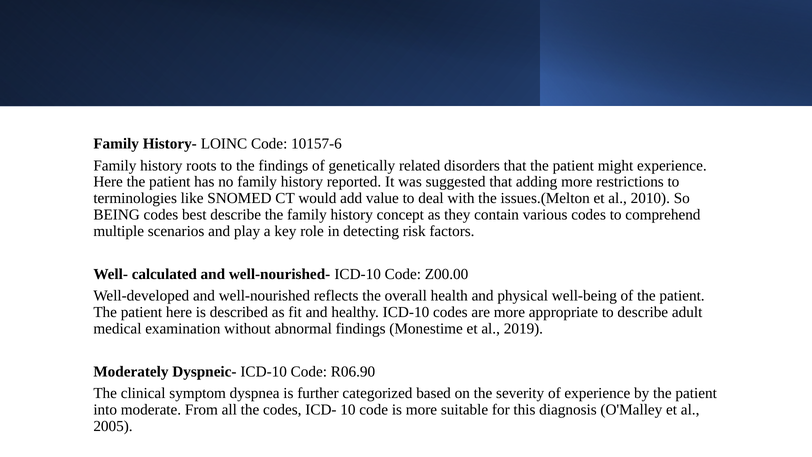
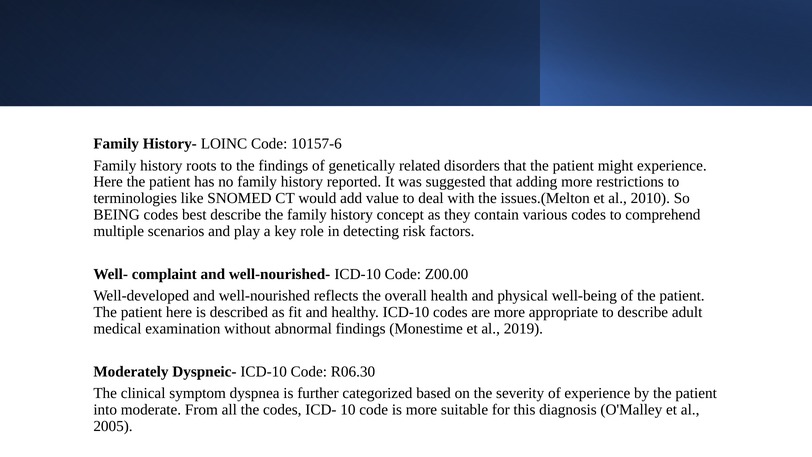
calculated: calculated -> complaint
R06.90: R06.90 -> R06.30
